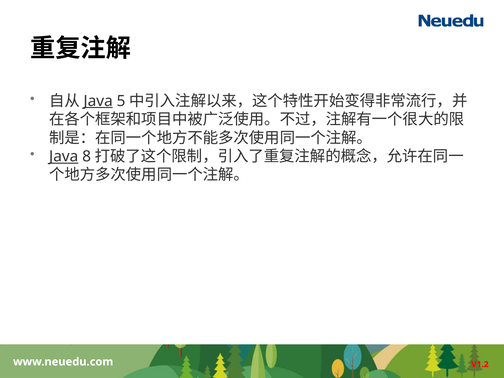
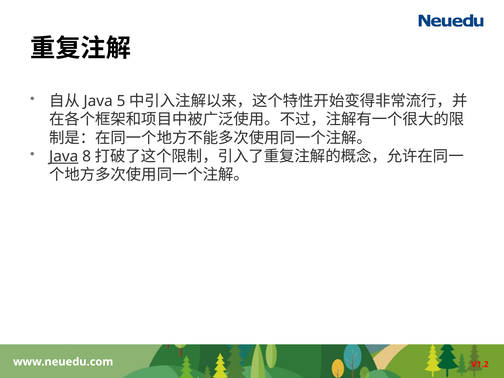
Java at (98, 101) underline: present -> none
